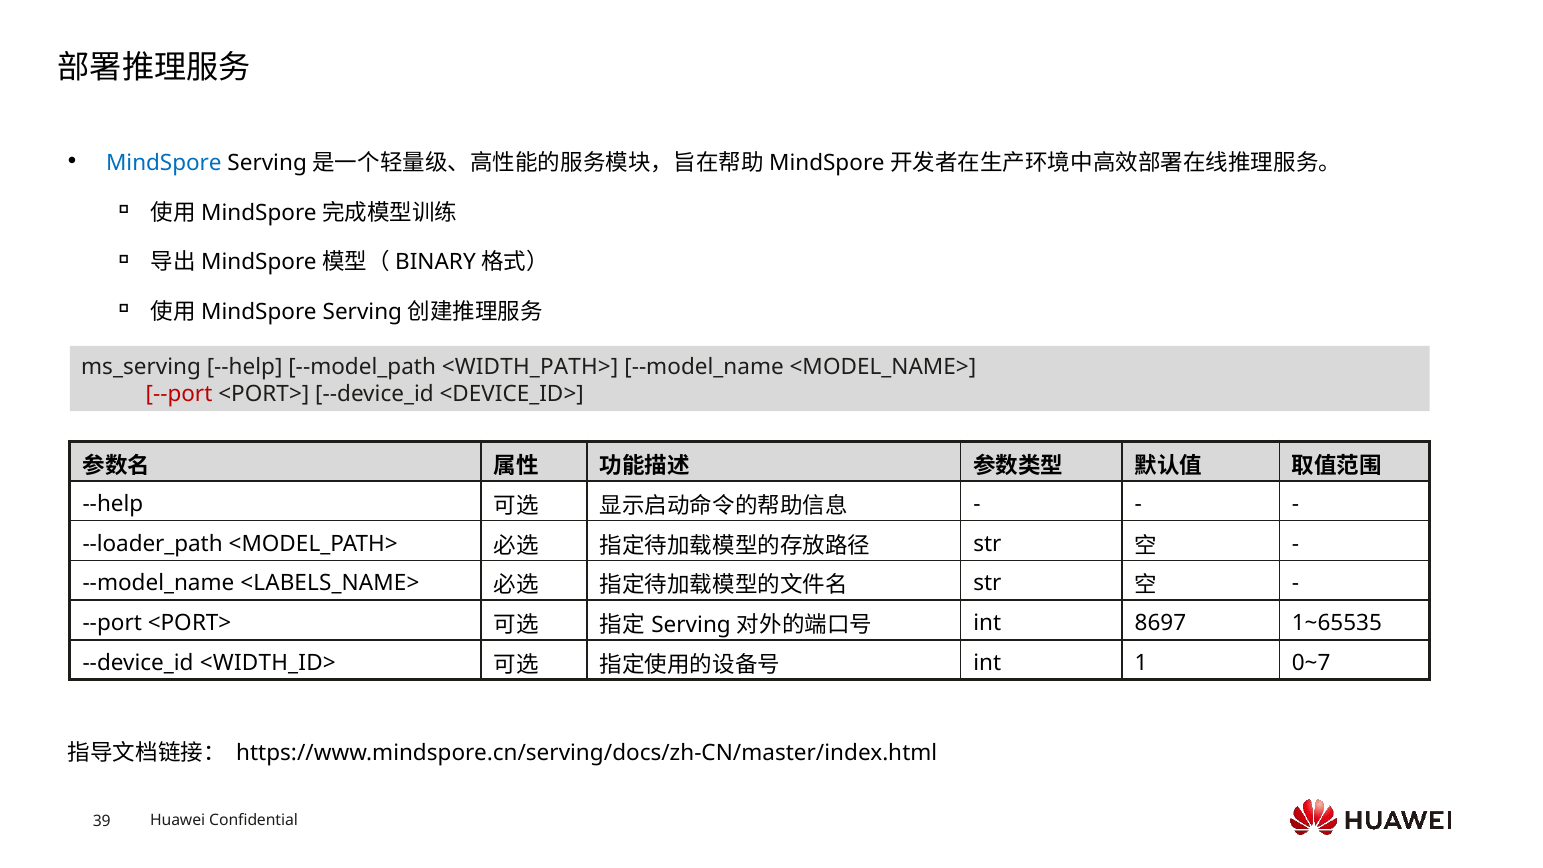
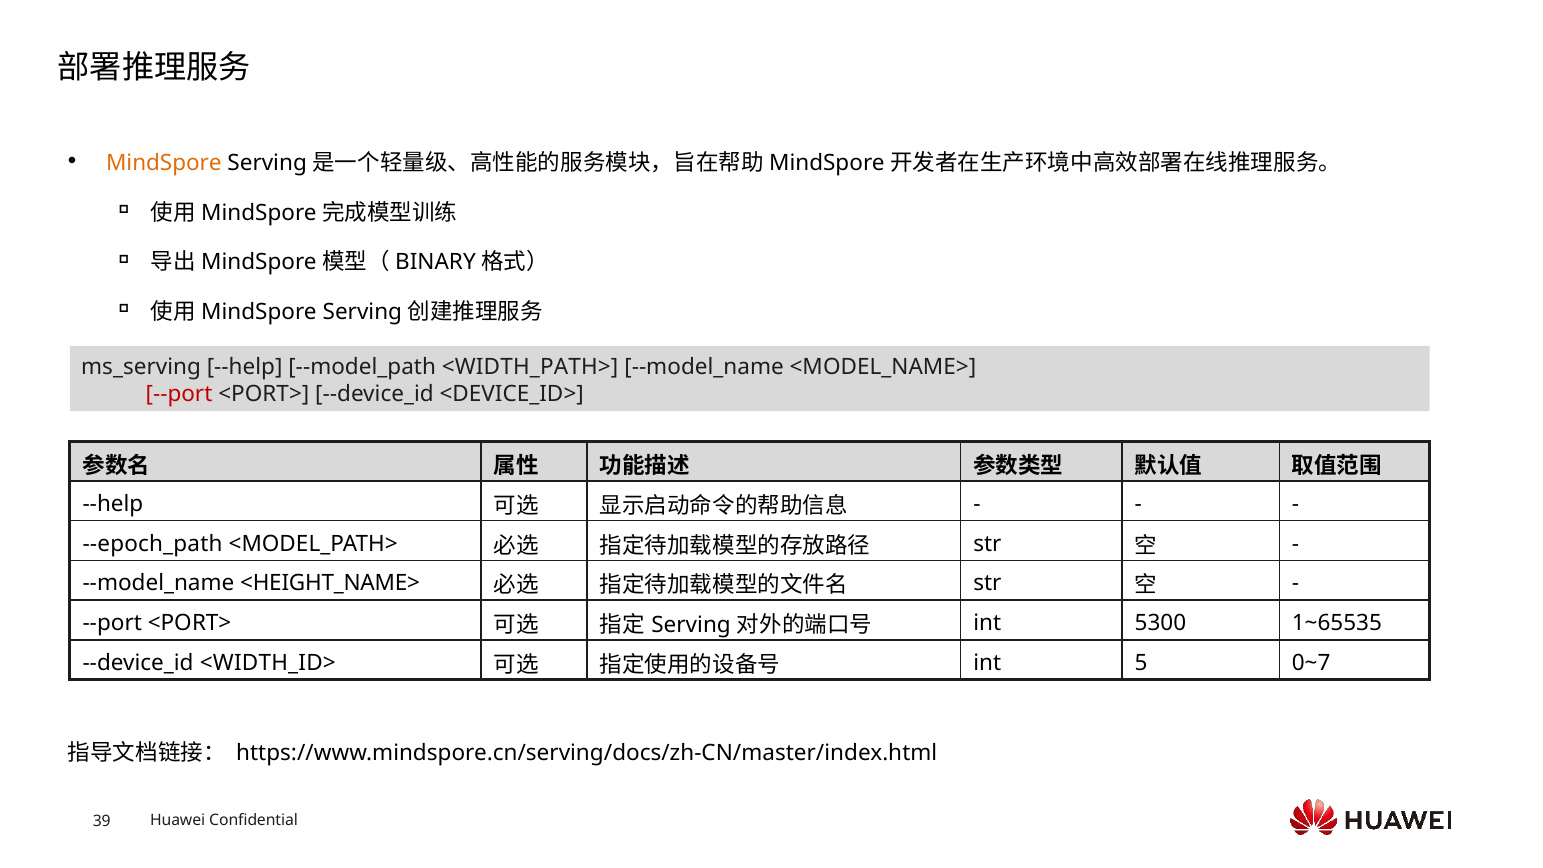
MindSpore colour: blue -> orange
--loader_path: --loader_path -> --epoch_path
<LABELS_NAME>: <LABELS_NAME> -> <HEIGHT_NAME>
8697: 8697 -> 5300
1: 1 -> 5
